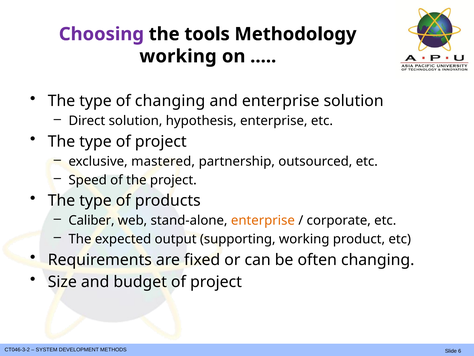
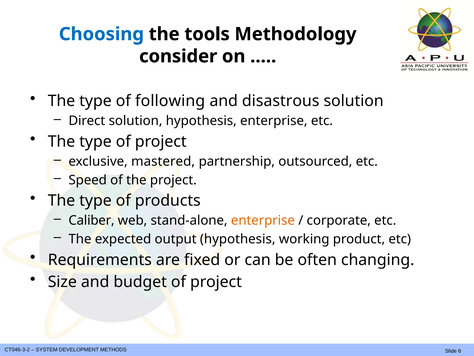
Choosing colour: purple -> blue
working at (178, 56): working -> consider
of changing: changing -> following
and enterprise: enterprise -> disastrous
output supporting: supporting -> hypothesis
